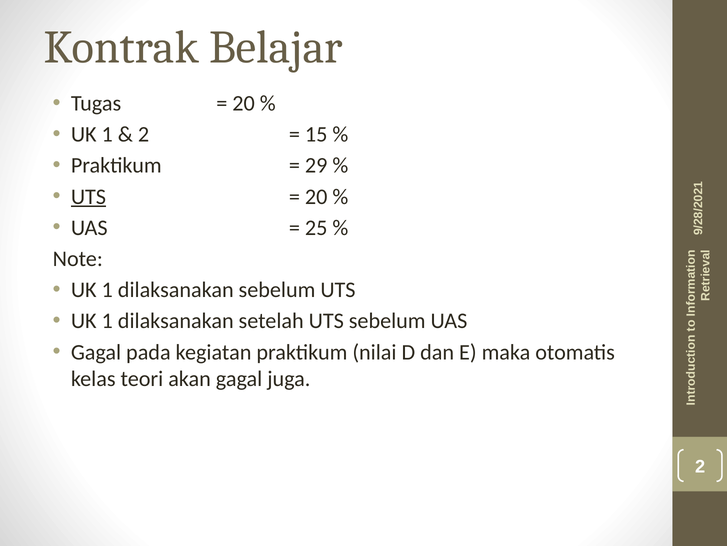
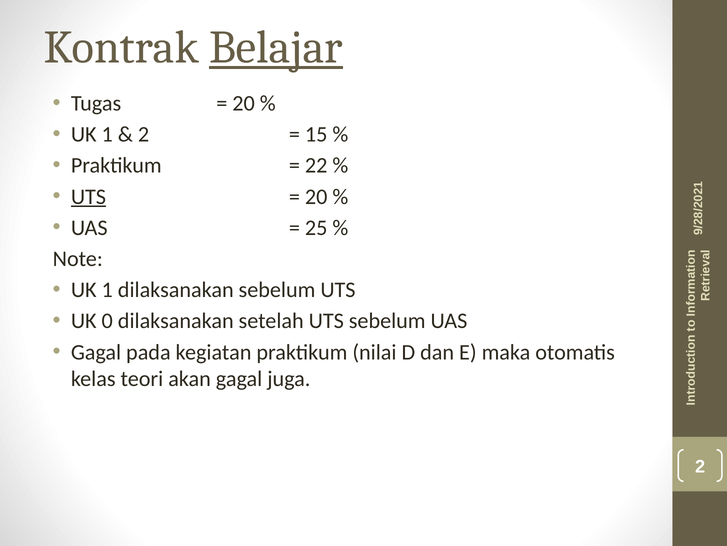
Belajar underline: none -> present
29: 29 -> 22
1 at (107, 321): 1 -> 0
